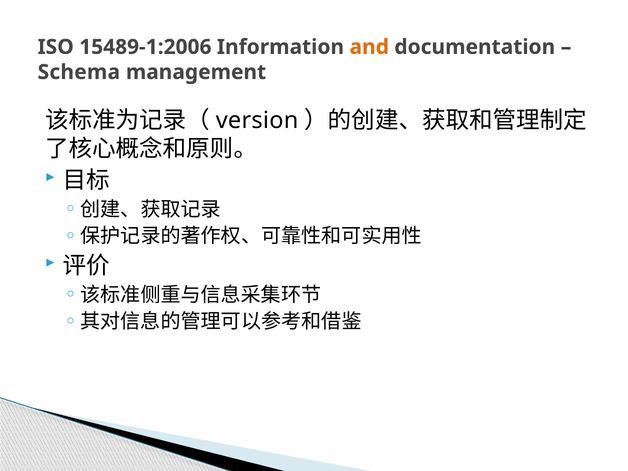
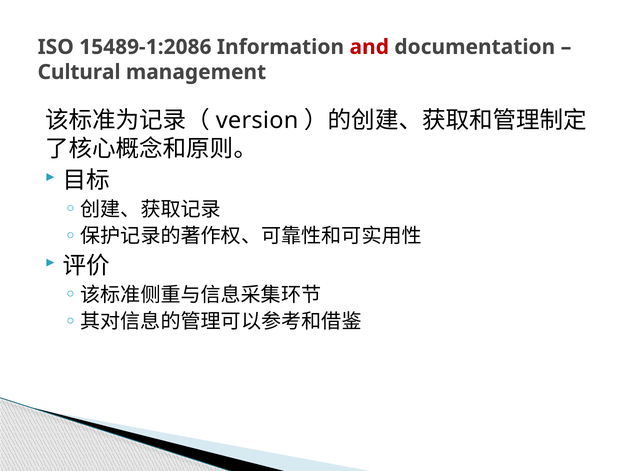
15489-1:2006: 15489-1:2006 -> 15489-1:2086
and colour: orange -> red
Schema: Schema -> Cultural
